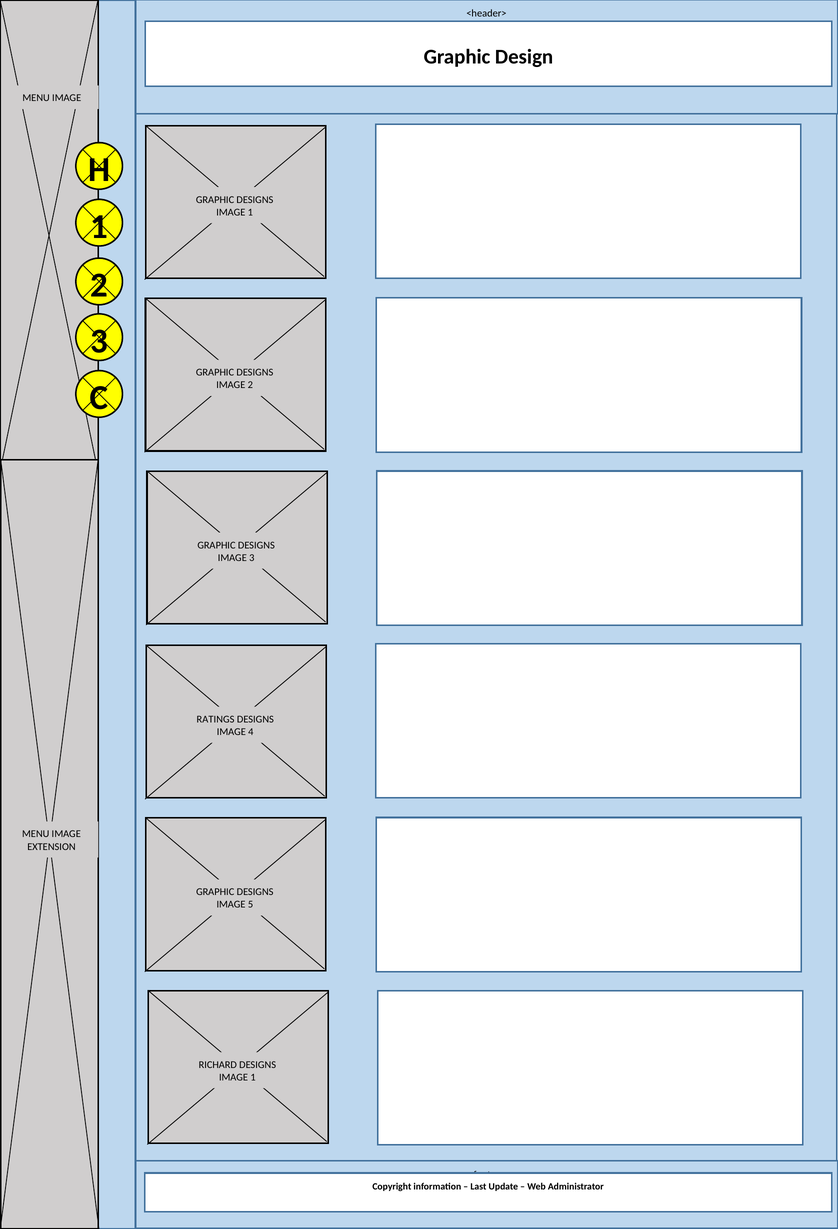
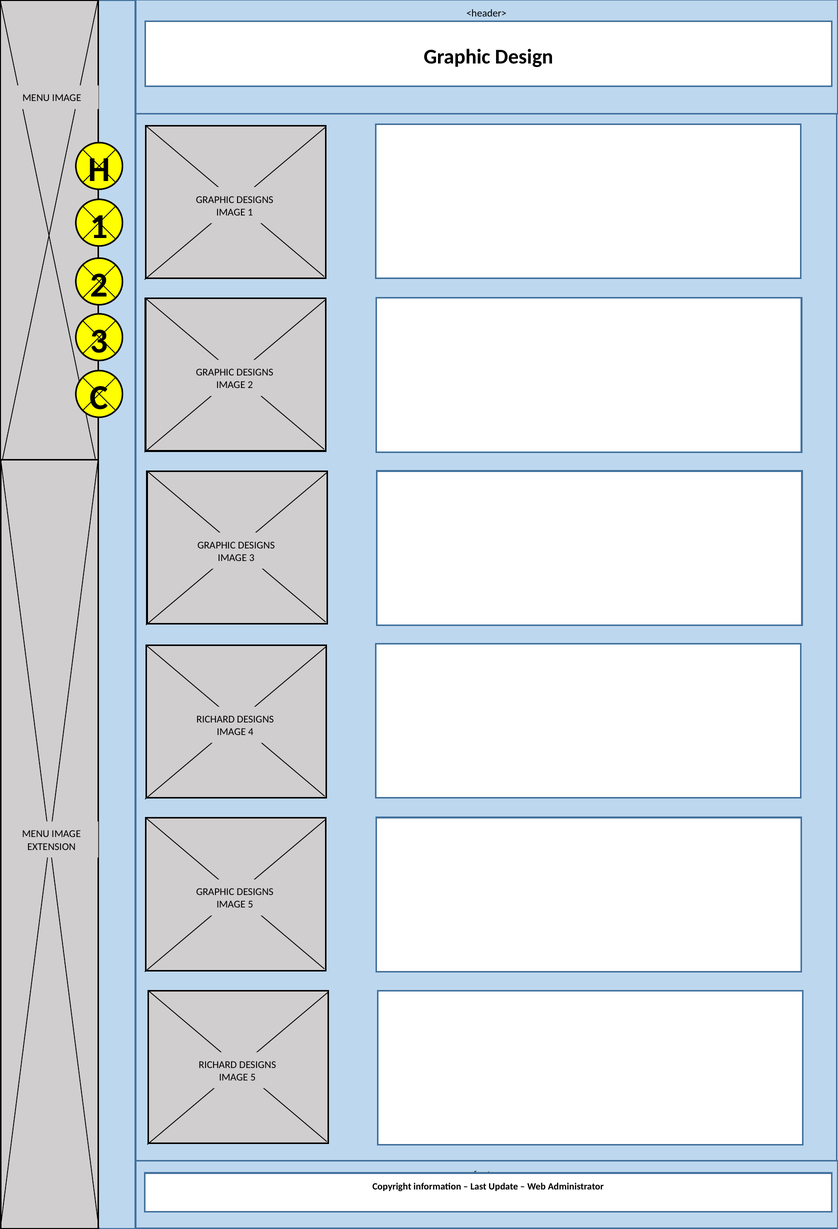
RATINGS at (216, 719): RATINGS -> RICHARD
1 at (253, 1077): 1 -> 5
